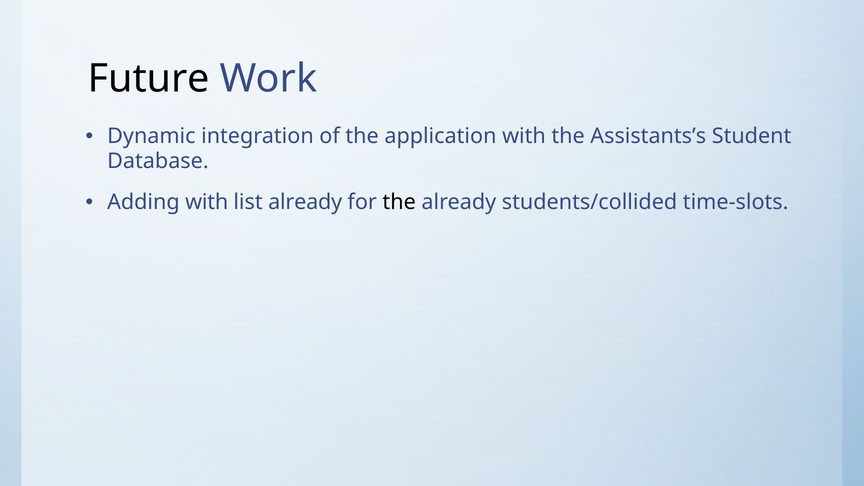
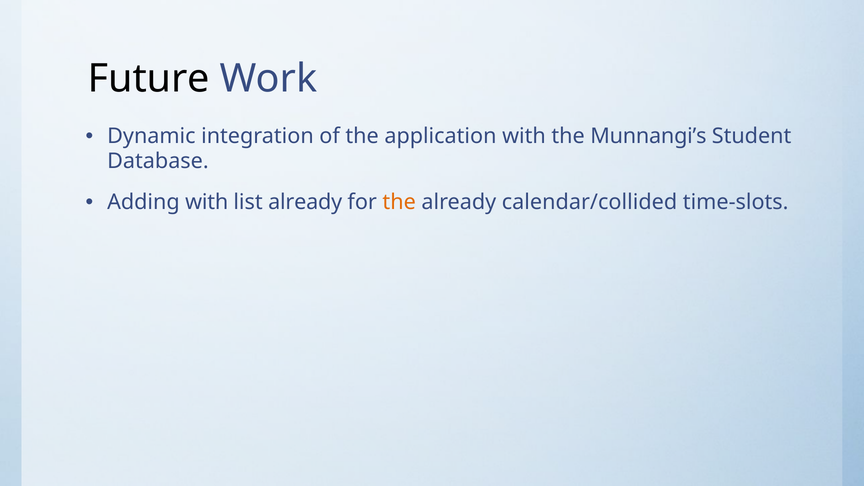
Assistants’s: Assistants’s -> Munnangi’s
the at (399, 202) colour: black -> orange
students/collided: students/collided -> calendar/collided
